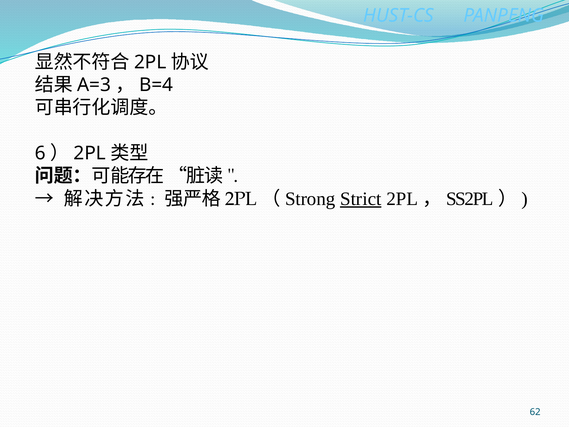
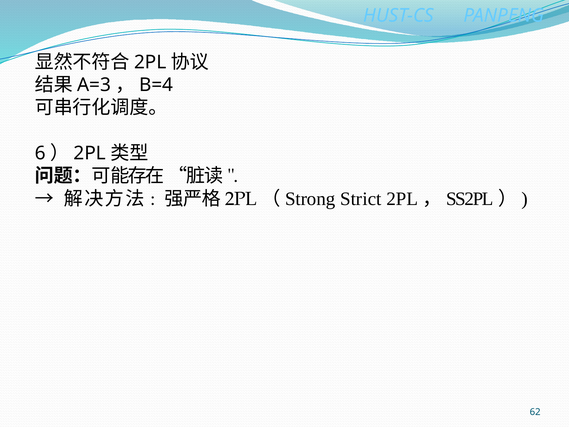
Strict underline: present -> none
